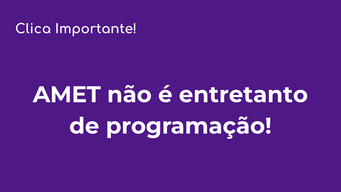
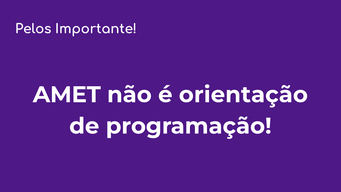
Clica: Clica -> Pelos
entretanto: entretanto -> orientação
